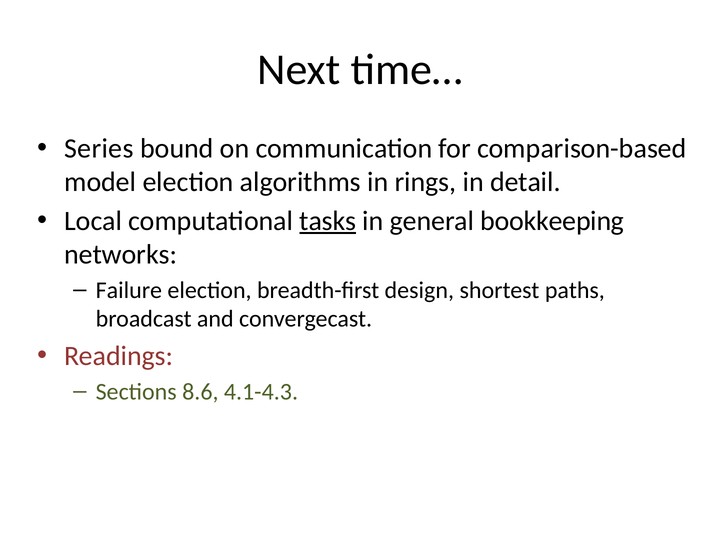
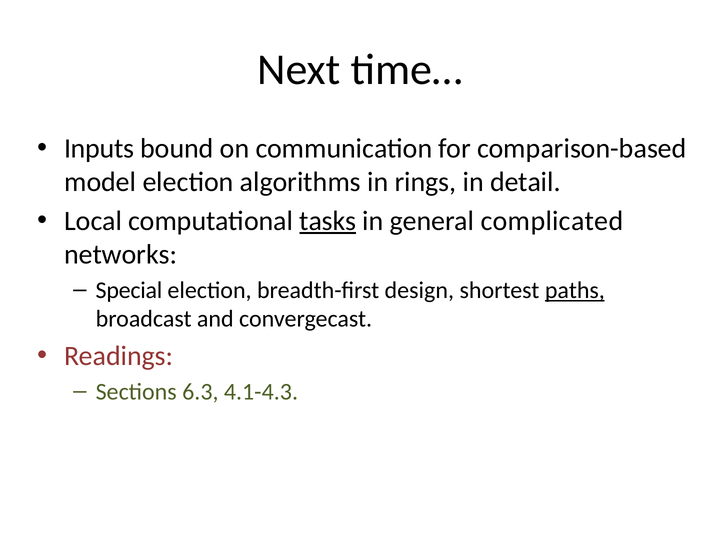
Series: Series -> Inputs
bookkeeping: bookkeeping -> complicated
Failure: Failure -> Special
paths underline: none -> present
8.6: 8.6 -> 6.3
